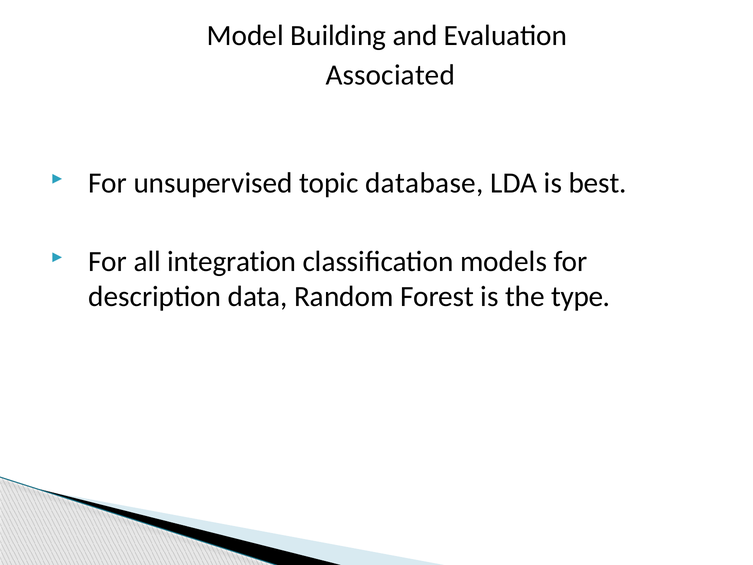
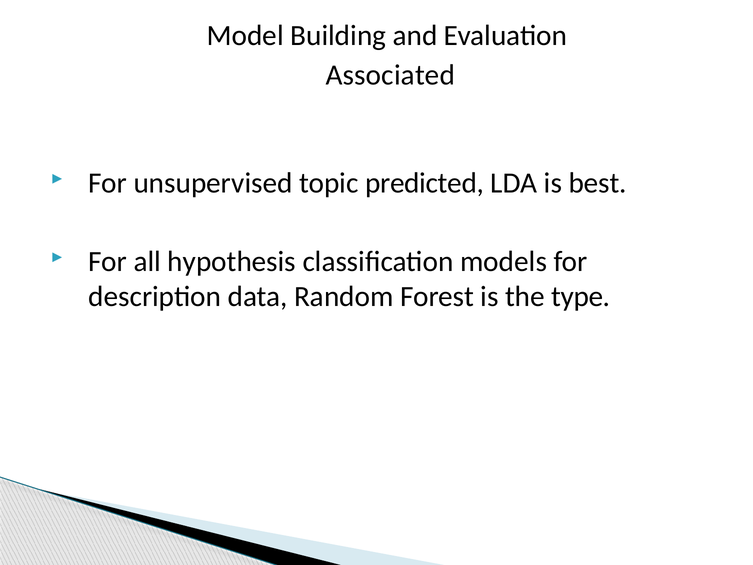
database: database -> predicted
integration: integration -> hypothesis
